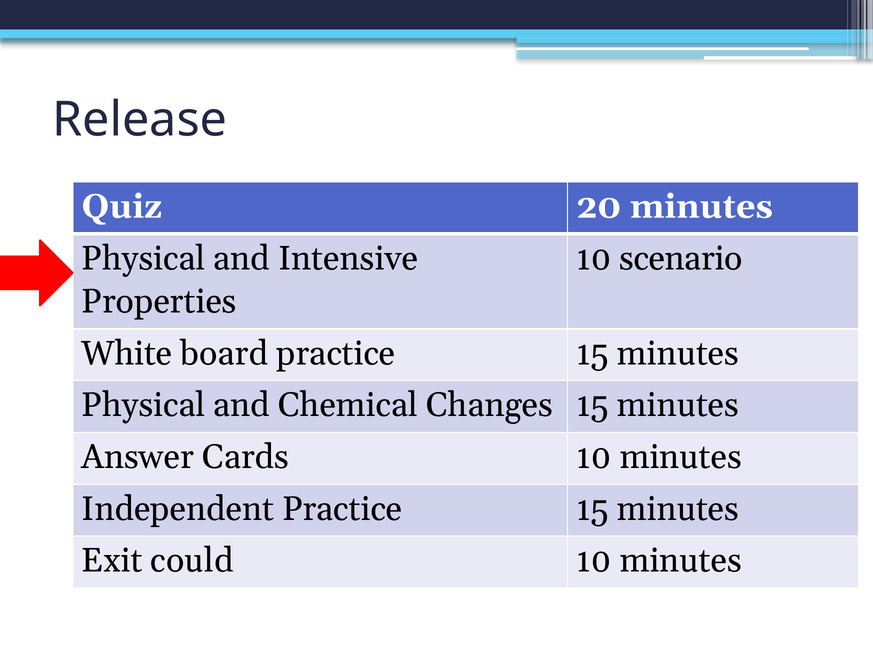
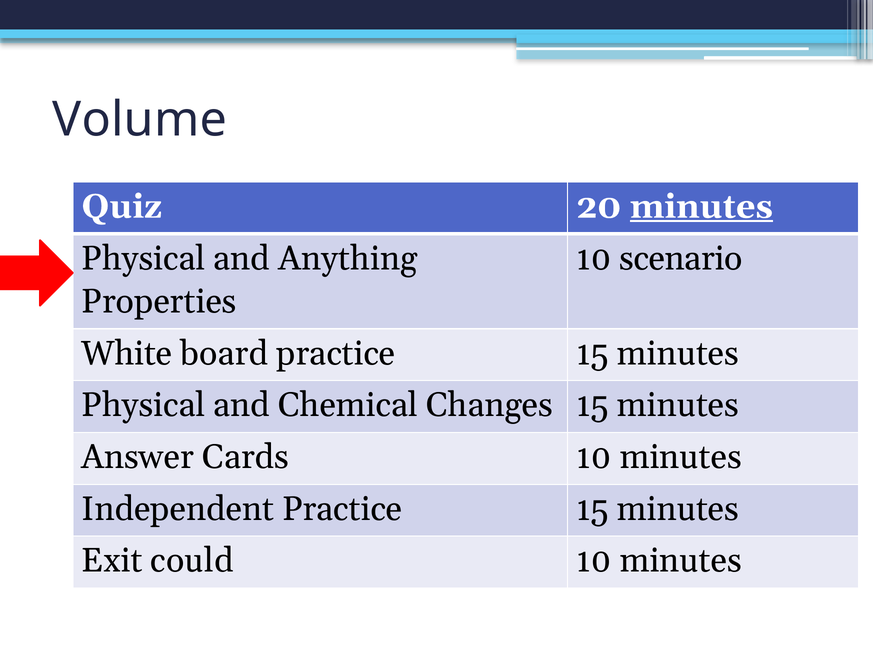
Release: Release -> Volume
minutes at (701, 206) underline: none -> present
Intensive: Intensive -> Anything
